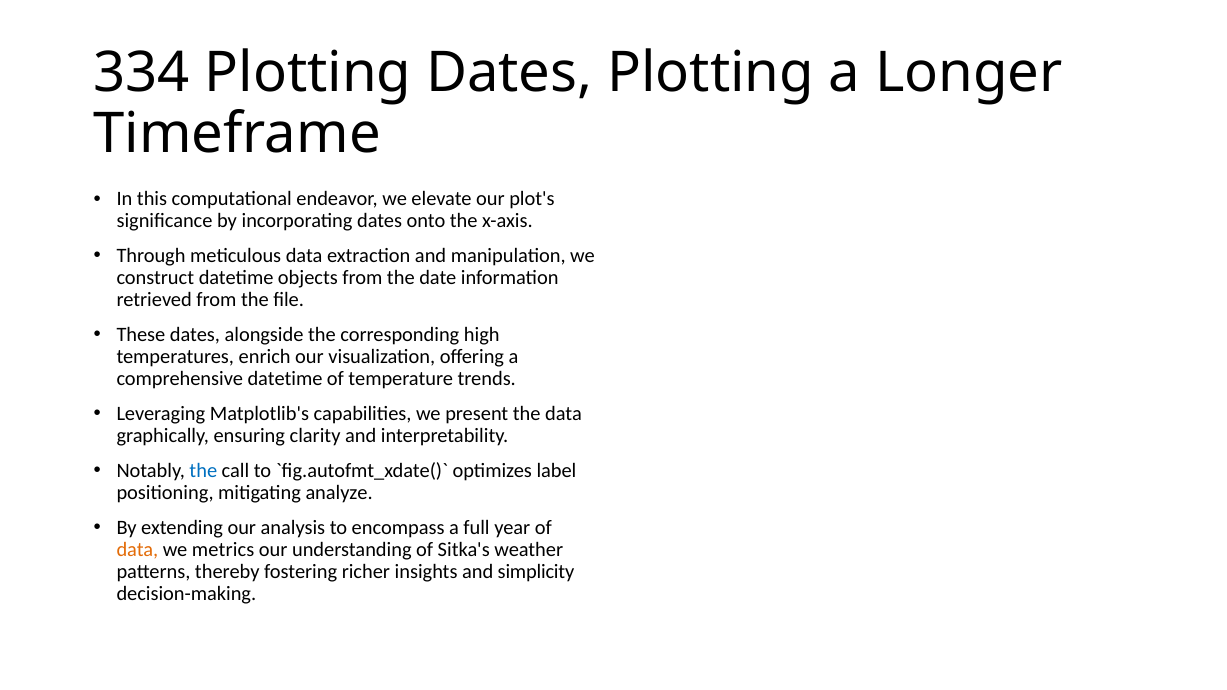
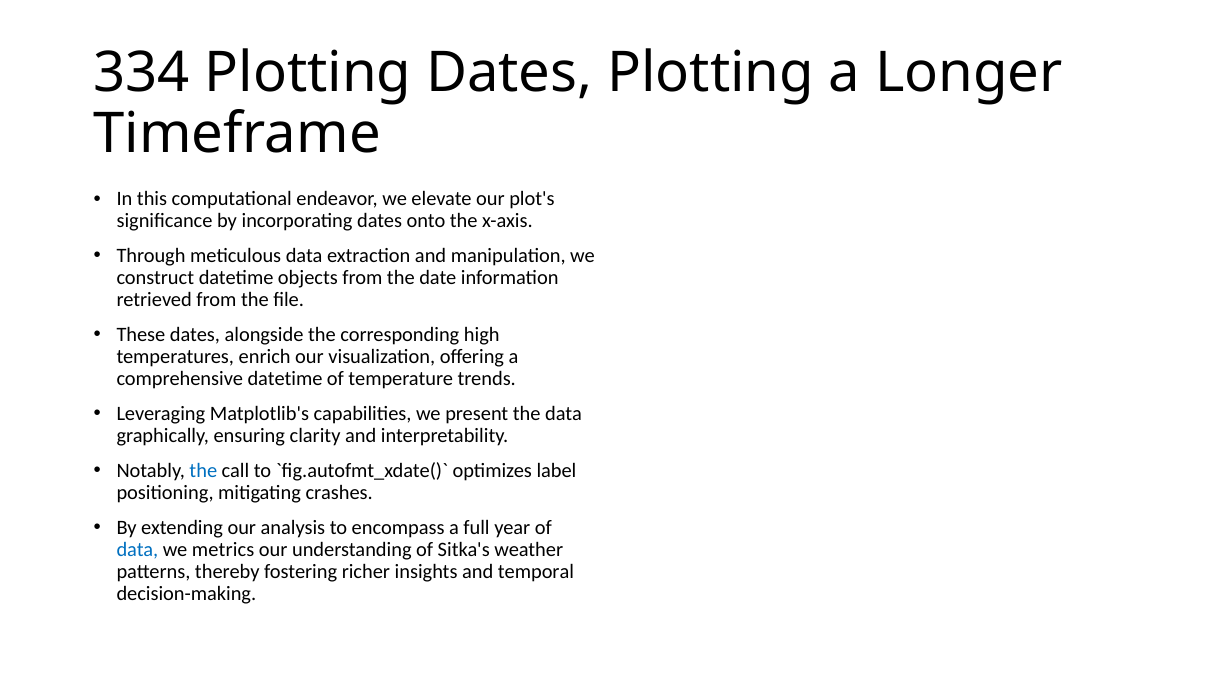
analyze: analyze -> crashes
data at (137, 550) colour: orange -> blue
simplicity: simplicity -> temporal
